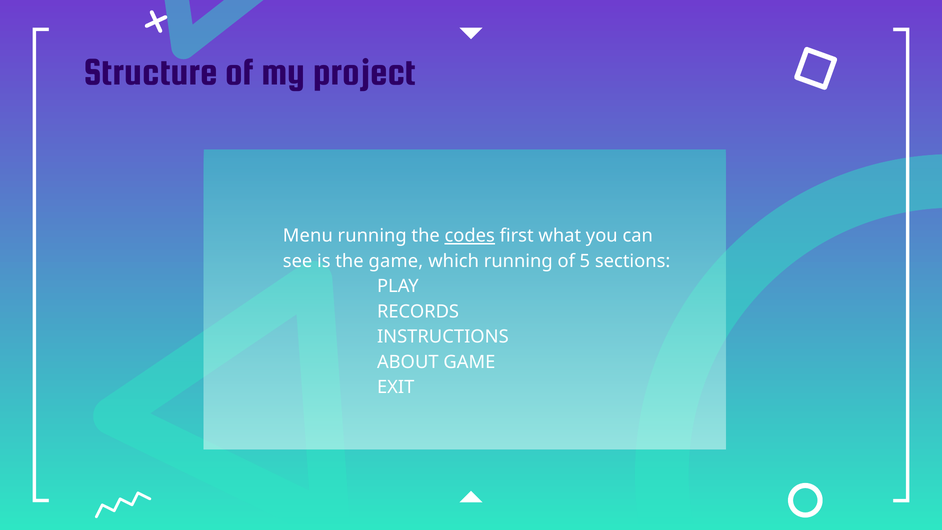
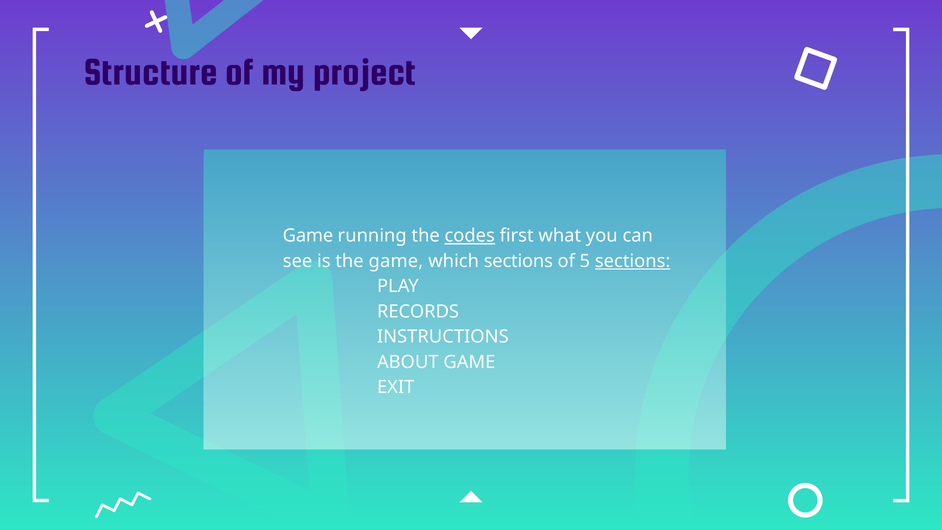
Menu at (308, 236): Menu -> Game
which running: running -> sections
sections at (633, 261) underline: none -> present
